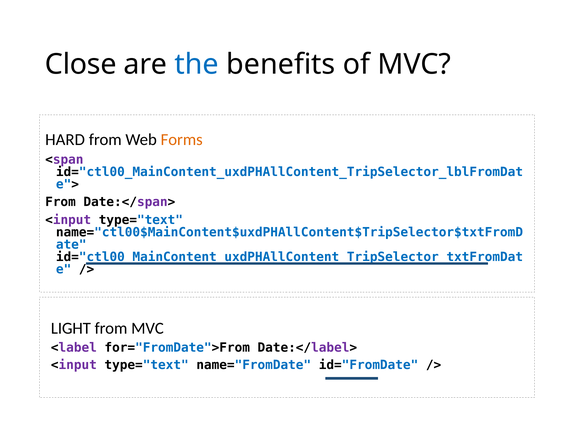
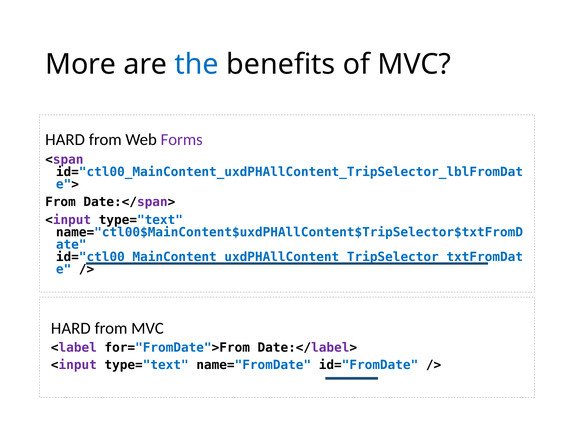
Close: Close -> More
Forms colour: orange -> purple
LIGHT at (71, 328): LIGHT -> HARD
